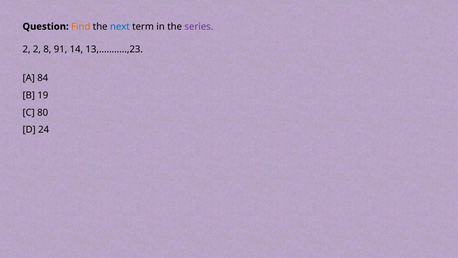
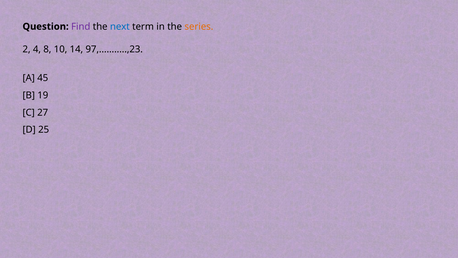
Find colour: orange -> purple
series colour: purple -> orange
2 2: 2 -> 4
91: 91 -> 10
13,...........,23: 13,...........,23 -> 97,...........,23
84: 84 -> 45
80: 80 -> 27
24: 24 -> 25
